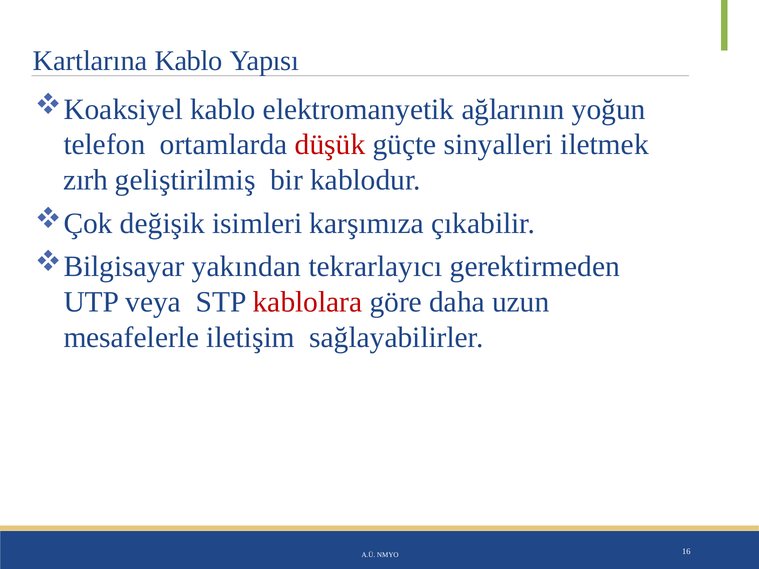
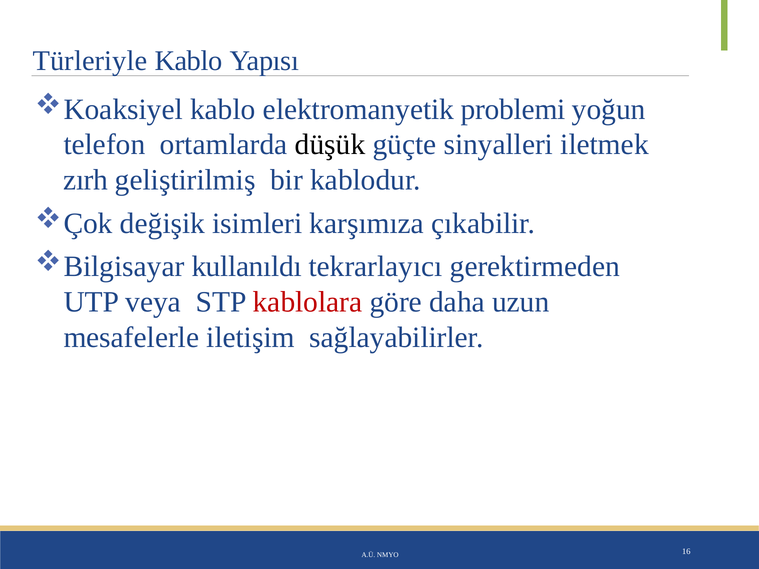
Kartlarına: Kartlarına -> Türleriyle
ağlarının: ağlarının -> problemi
düşük colour: red -> black
yakından: yakından -> kullanıldı
